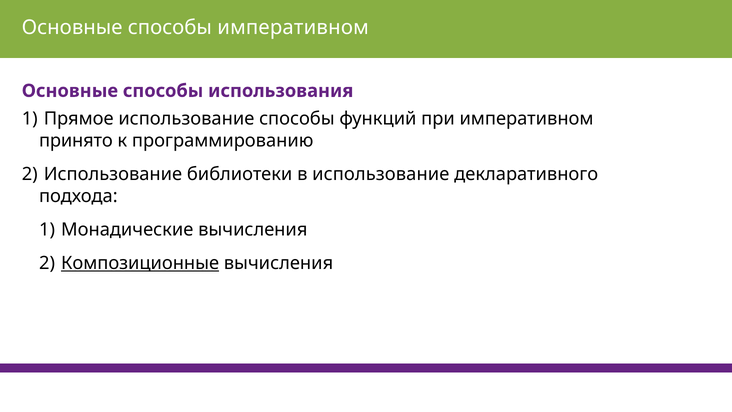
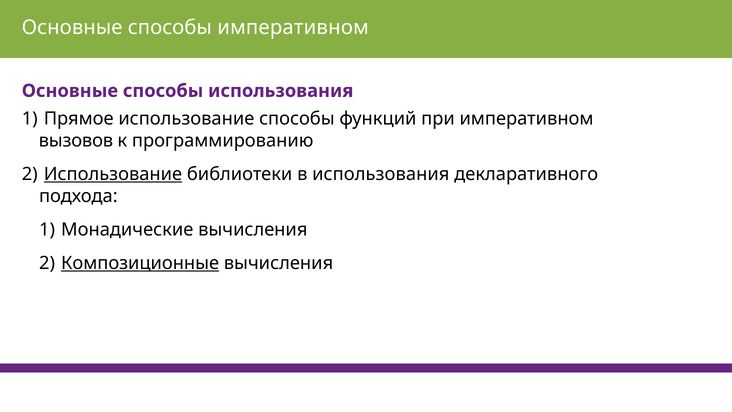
принято: принято -> вызовов
Использование at (113, 174) underline: none -> present
в использование: использование -> использования
